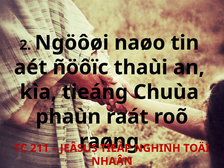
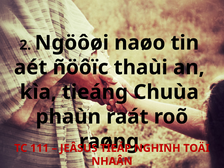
211: 211 -> 111
